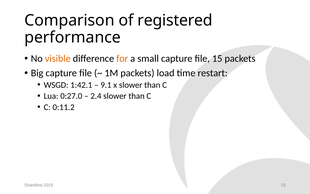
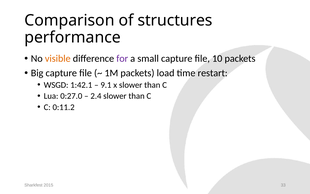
registered: registered -> structures
for colour: orange -> purple
15: 15 -> 10
